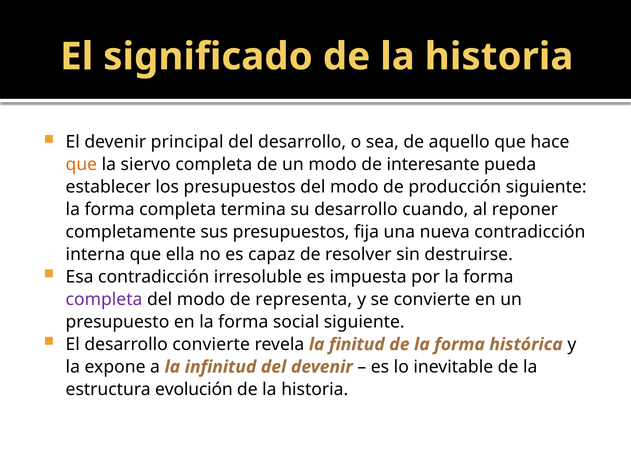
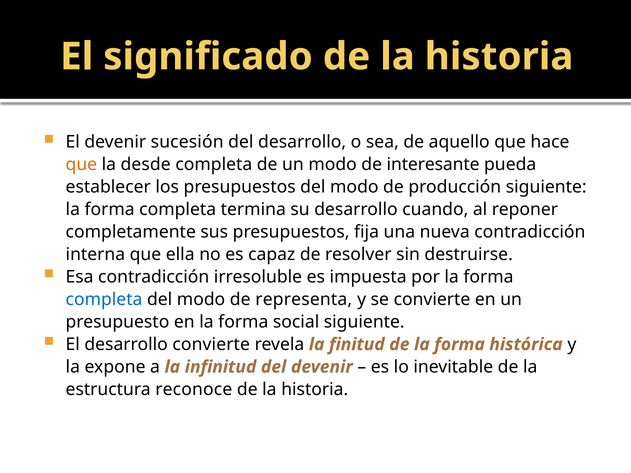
principal: principal -> sucesión
siervo: siervo -> desde
completa at (104, 300) colour: purple -> blue
evolución: evolución -> reconoce
